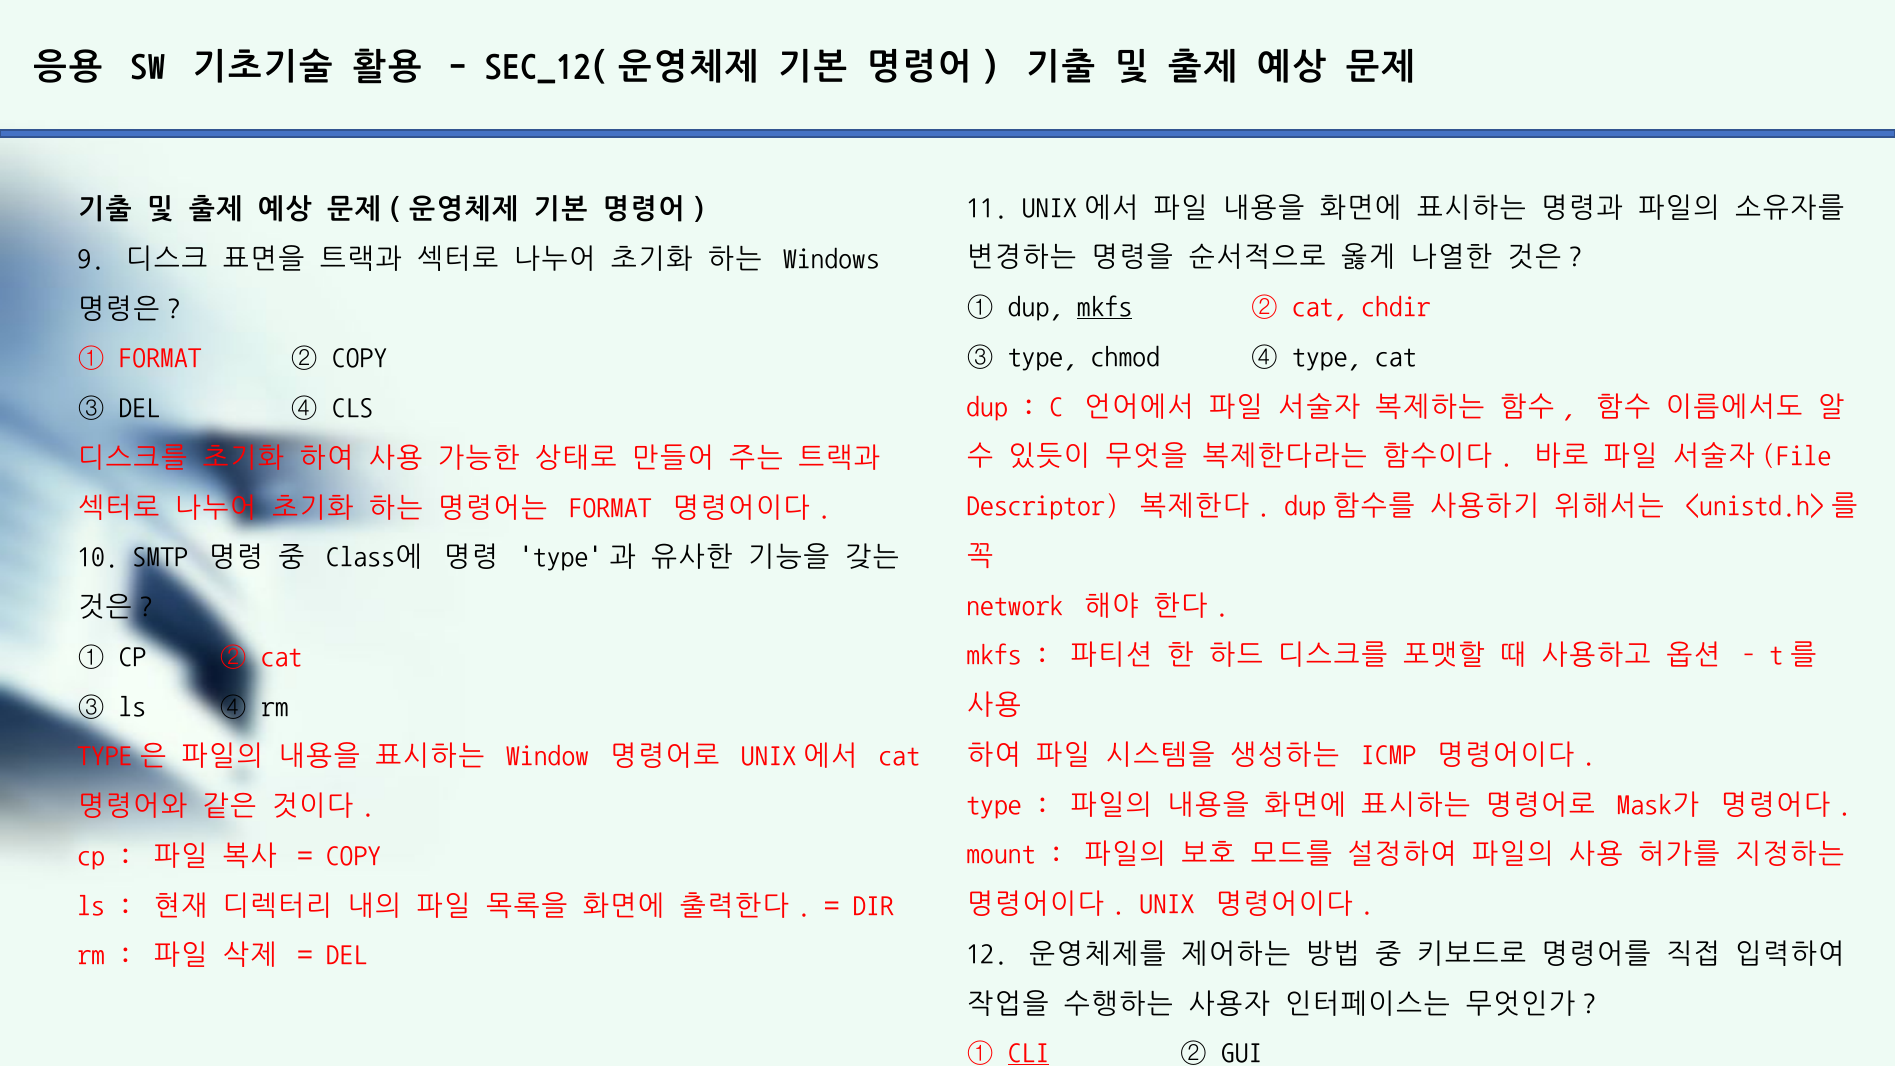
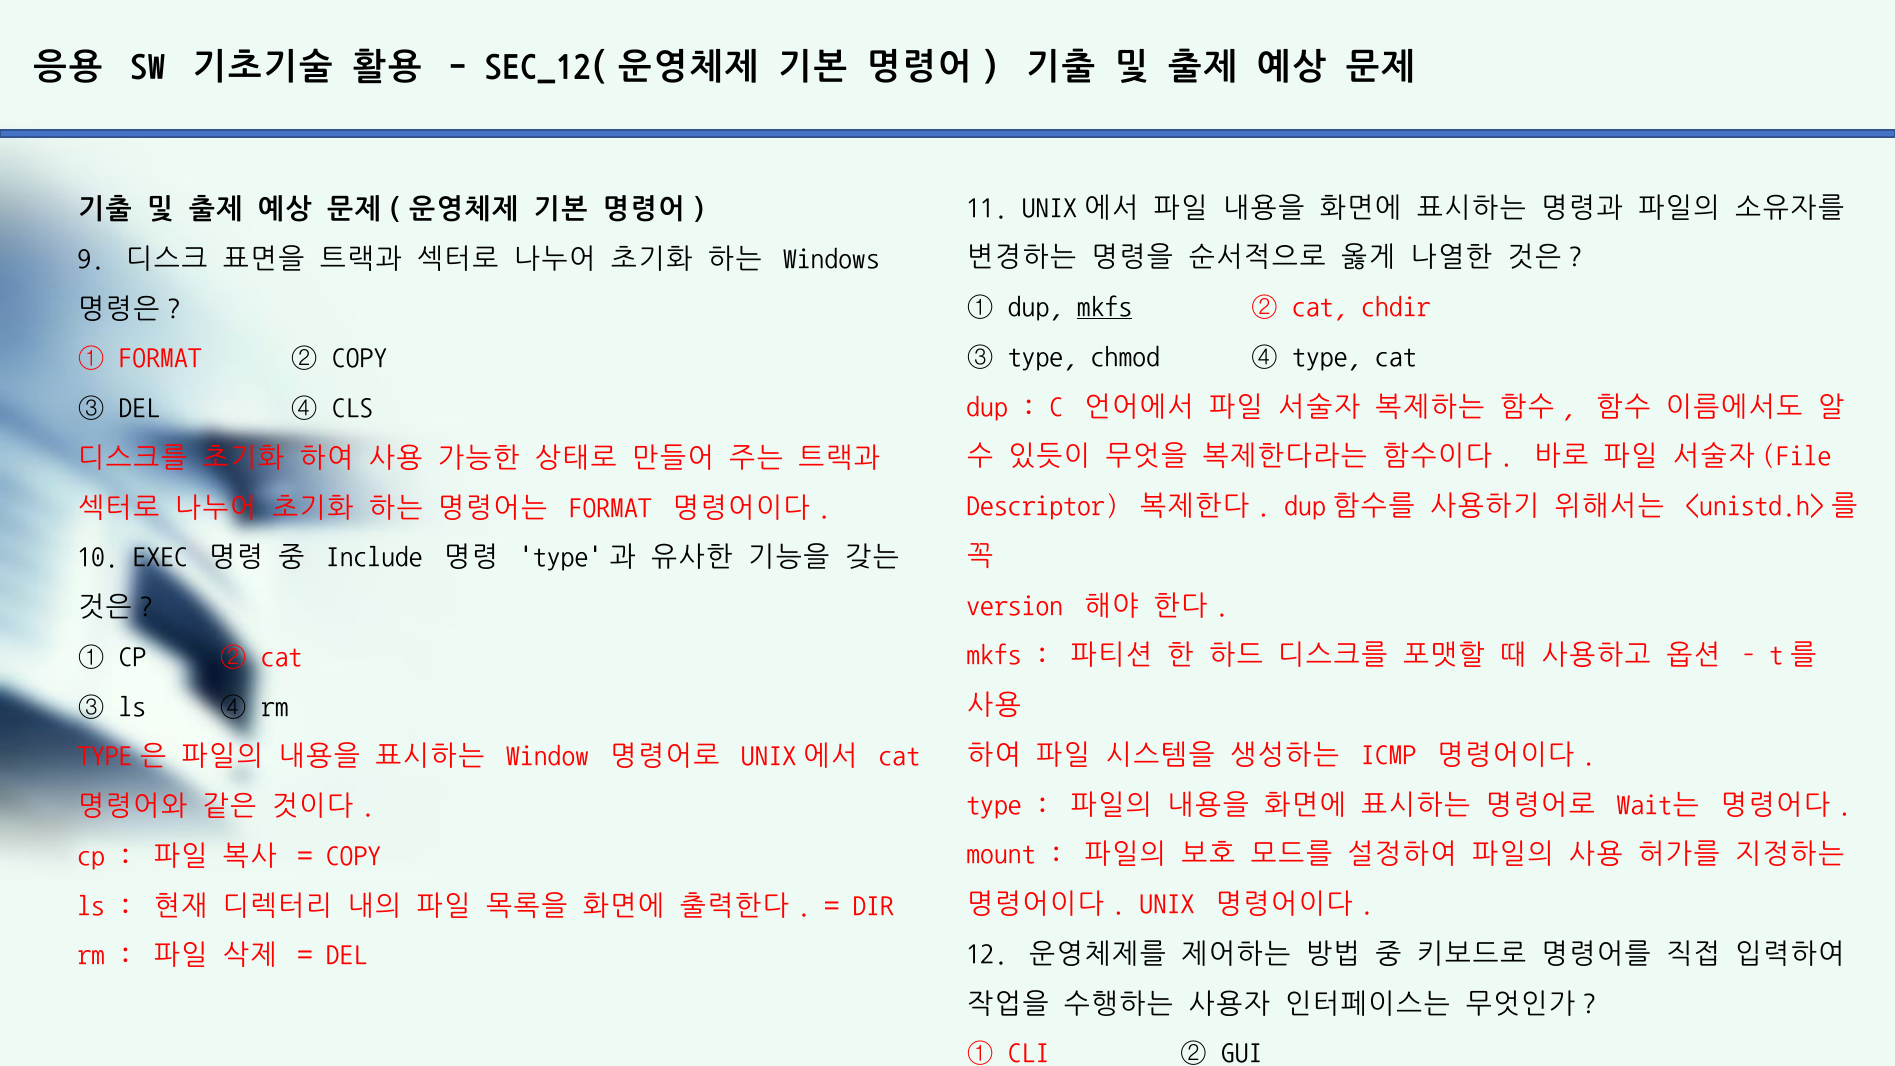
SMTP: SMTP -> EXEC
Class에: Class에 -> Include
network: network -> version
Mask가: Mask가 -> Wait는
CLI underline: present -> none
